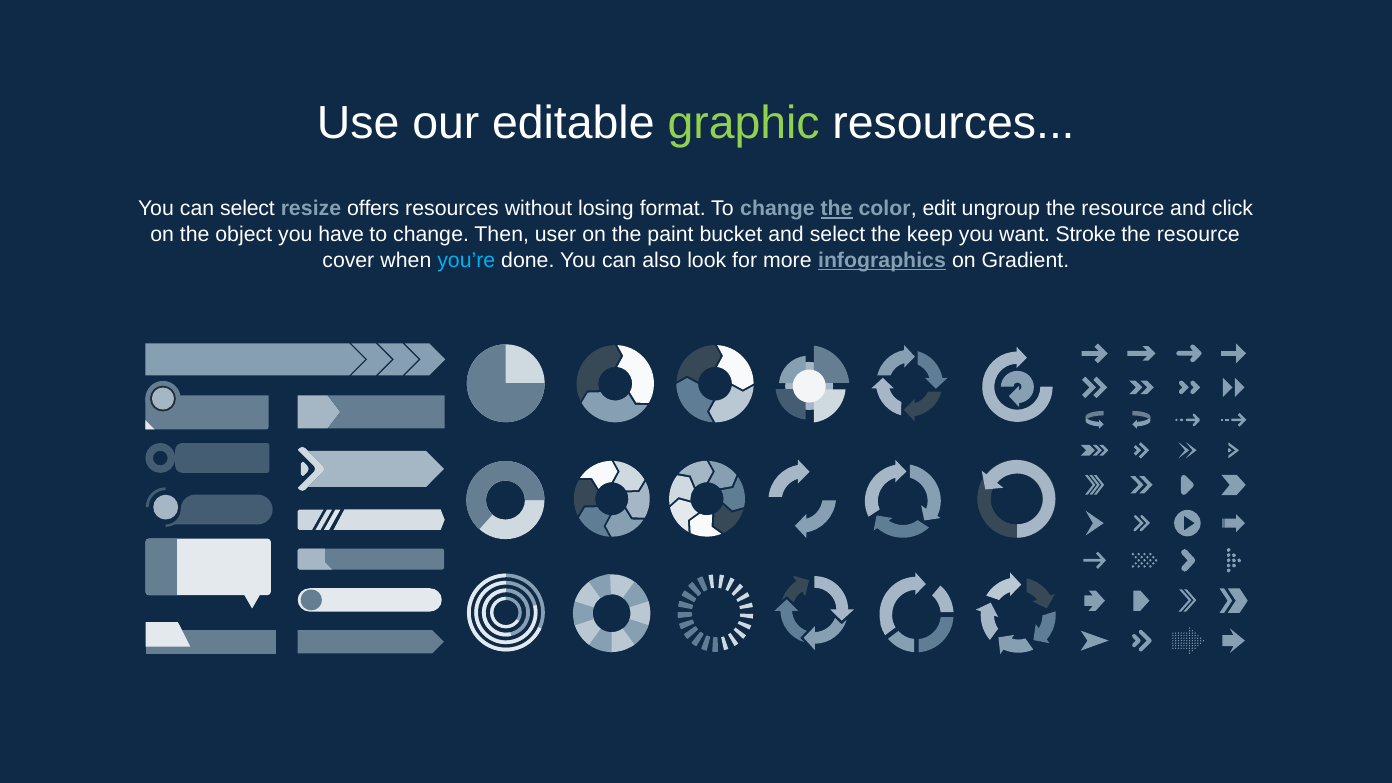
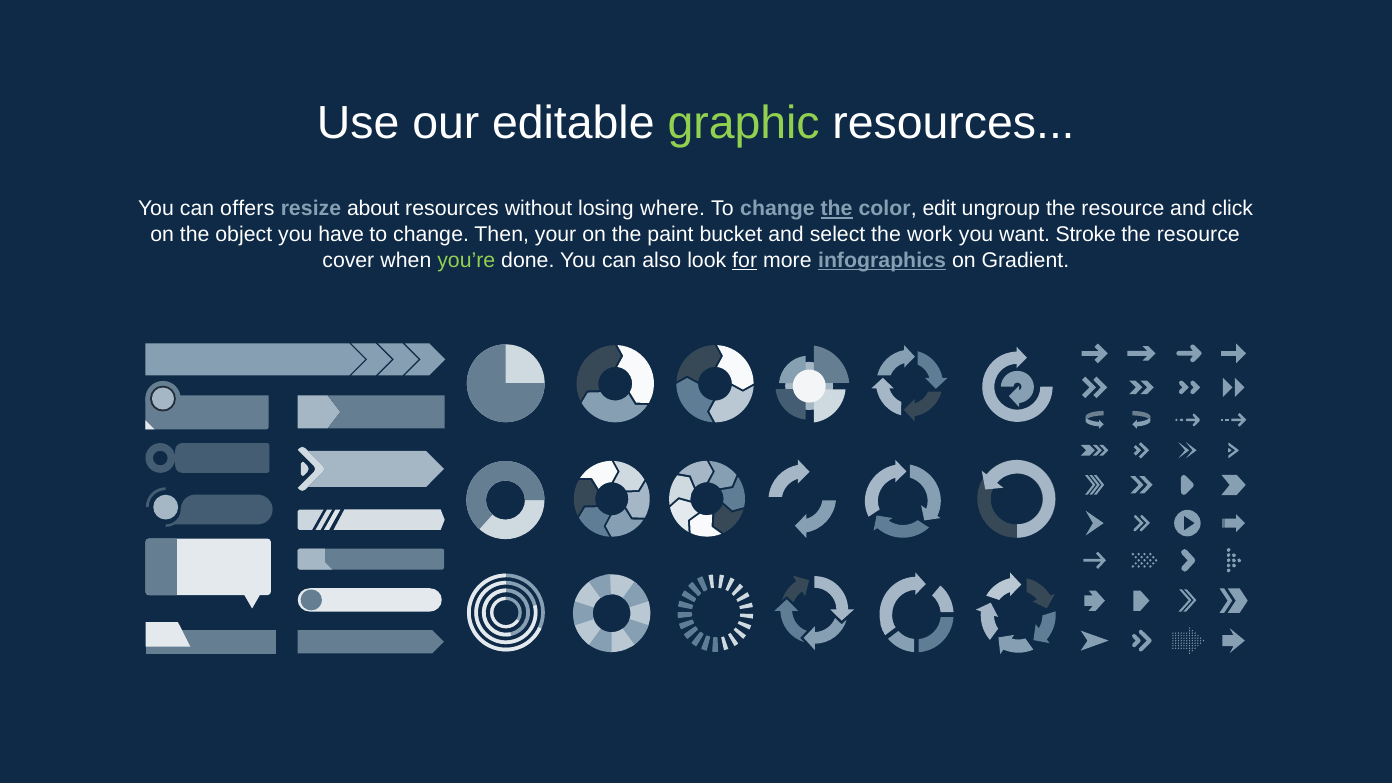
can select: select -> offers
offers: offers -> about
format: format -> where
user: user -> your
keep: keep -> work
you’re colour: light blue -> light green
for underline: none -> present
